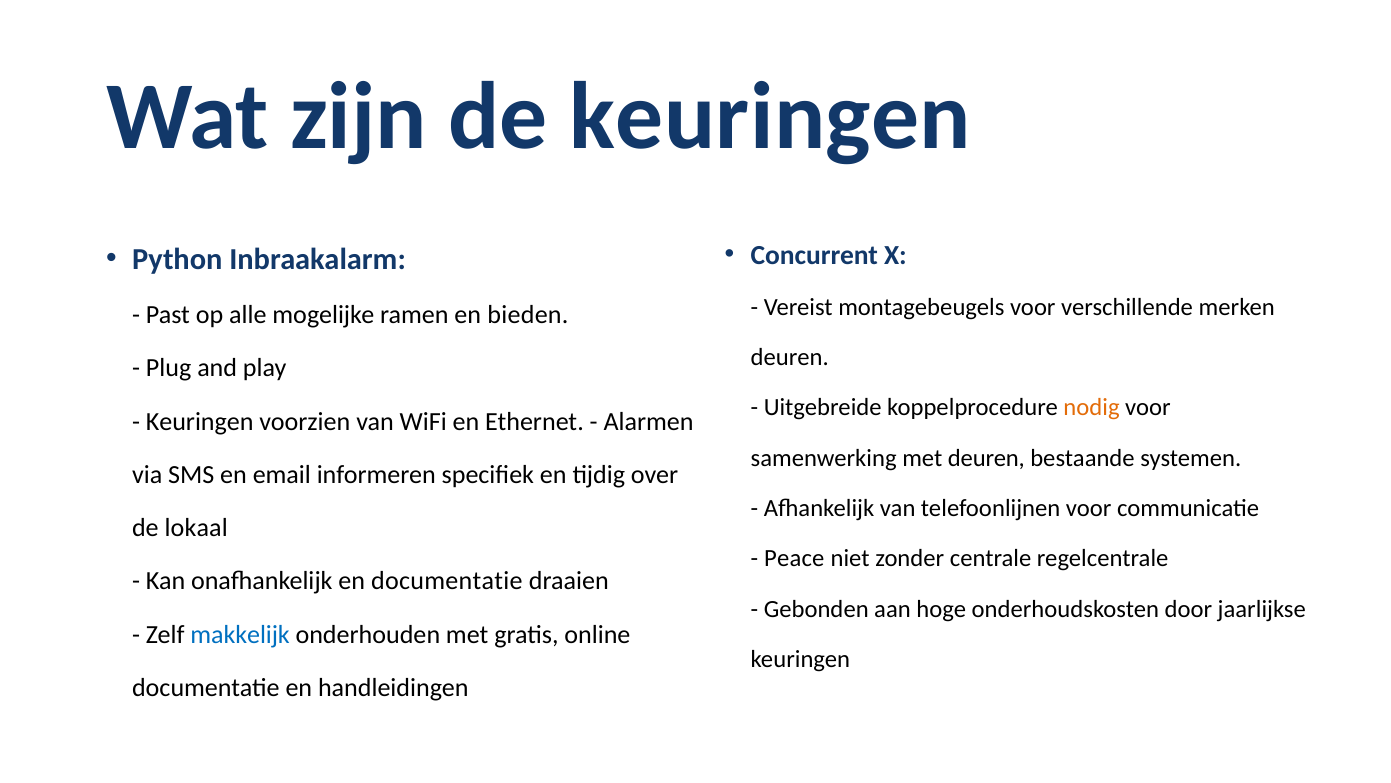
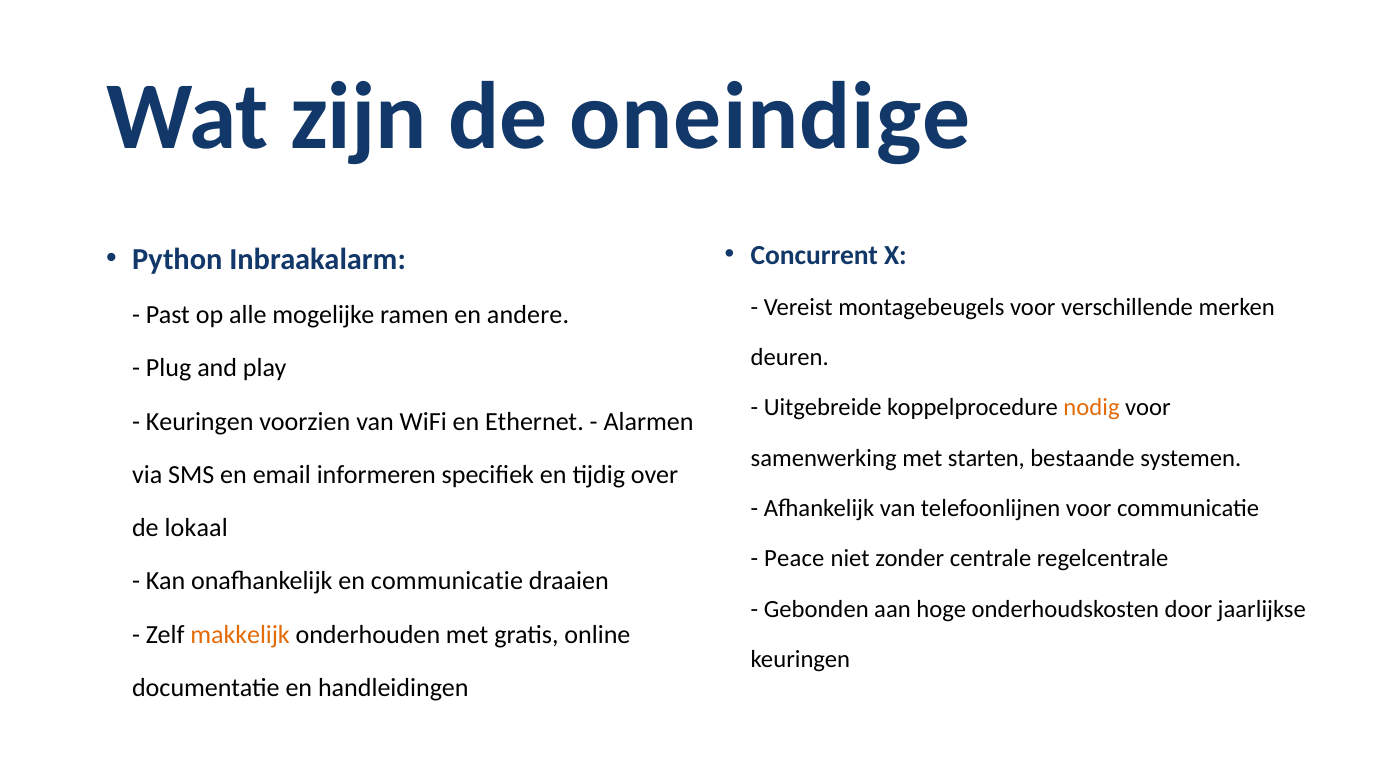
de keuringen: keuringen -> oneindige
bieden: bieden -> andere
met deuren: deuren -> starten
en documentatie: documentatie -> communicatie
makkelijk colour: blue -> orange
